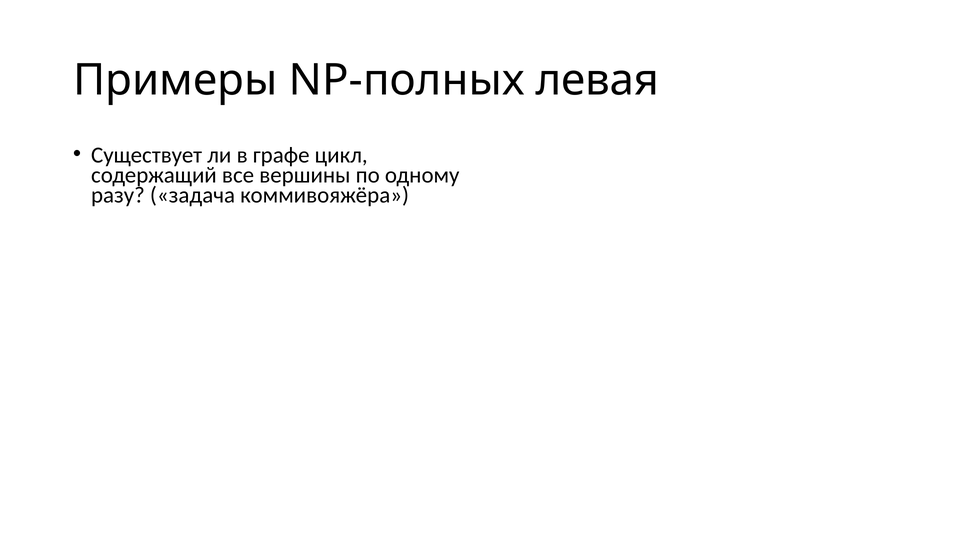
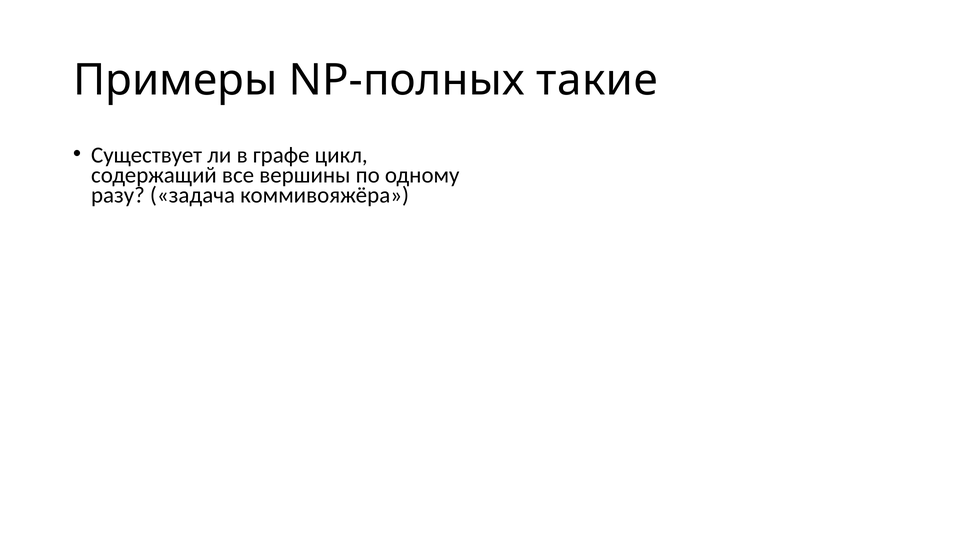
левая: левая -> такие
